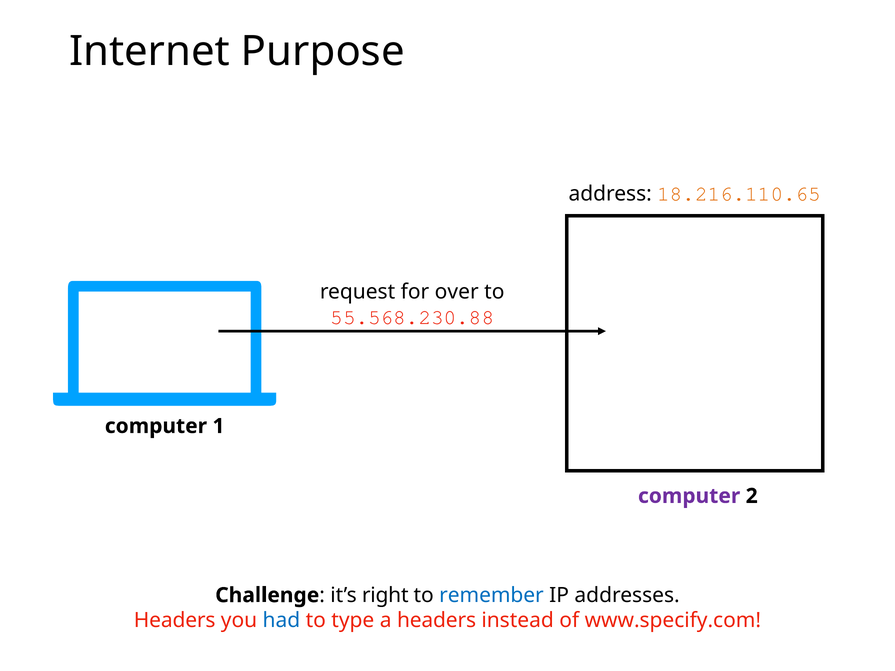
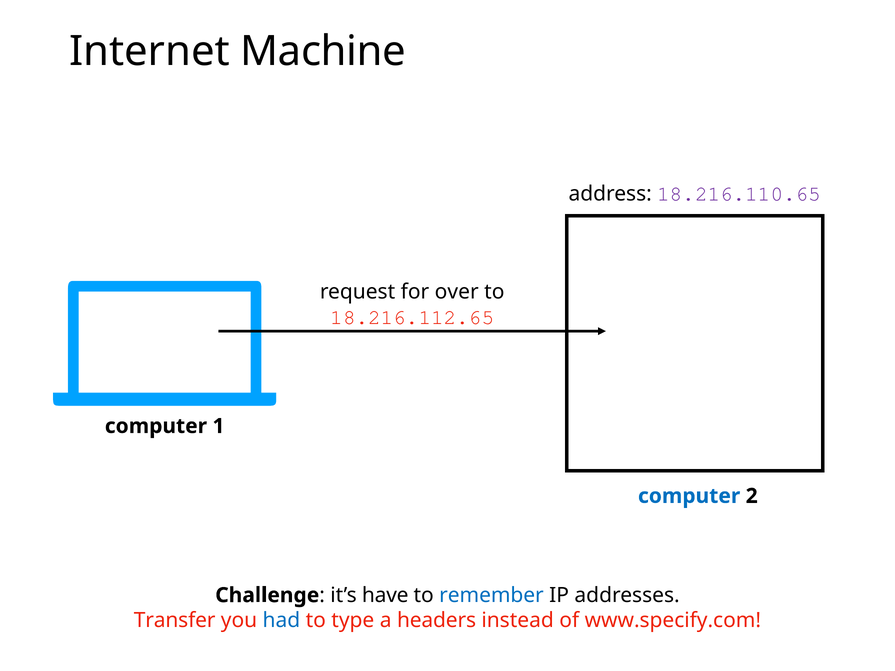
Purpose: Purpose -> Machine
18.216.110.65 colour: orange -> purple
55.568.230.88: 55.568.230.88 -> 18.216.112.65
computer at (689, 496) colour: purple -> blue
right: right -> have
Headers at (175, 621): Headers -> Transfer
